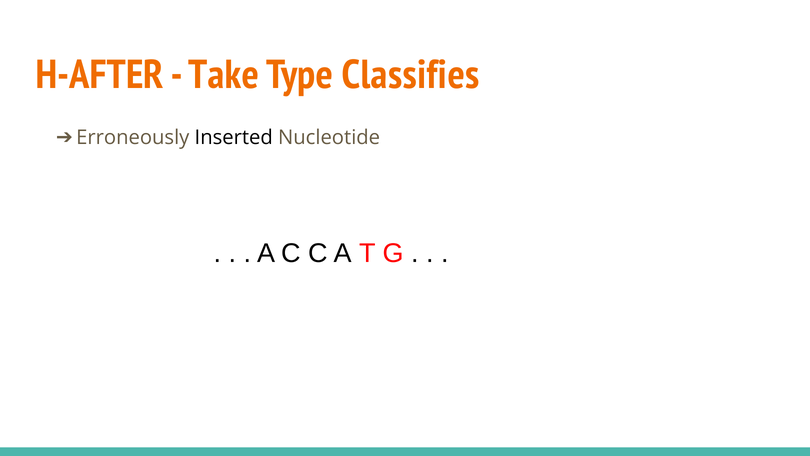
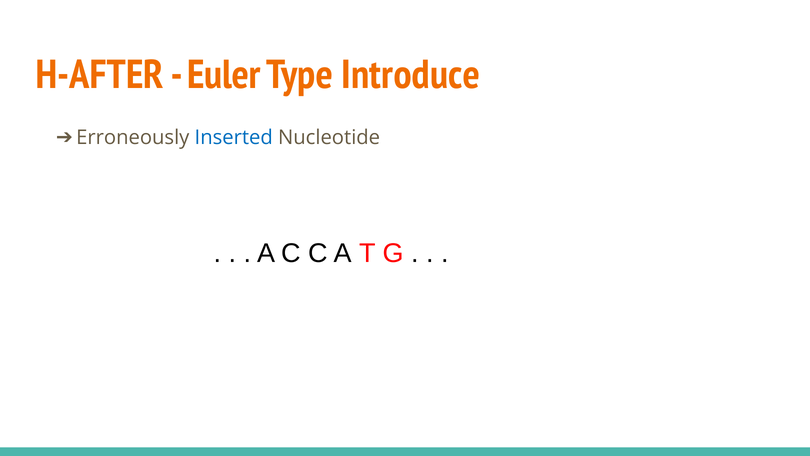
Take: Take -> Euler
Classifies: Classifies -> Introduce
Inserted colour: black -> blue
